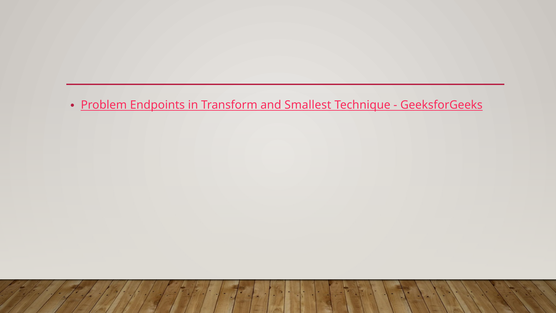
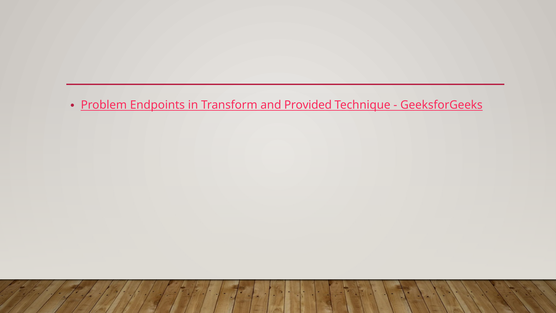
Smallest: Smallest -> Provided
